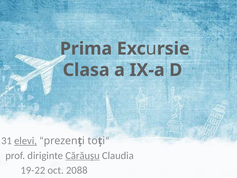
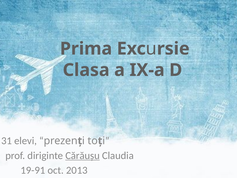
elevi underline: present -> none
19-22: 19-22 -> 19-91
2088: 2088 -> 2013
